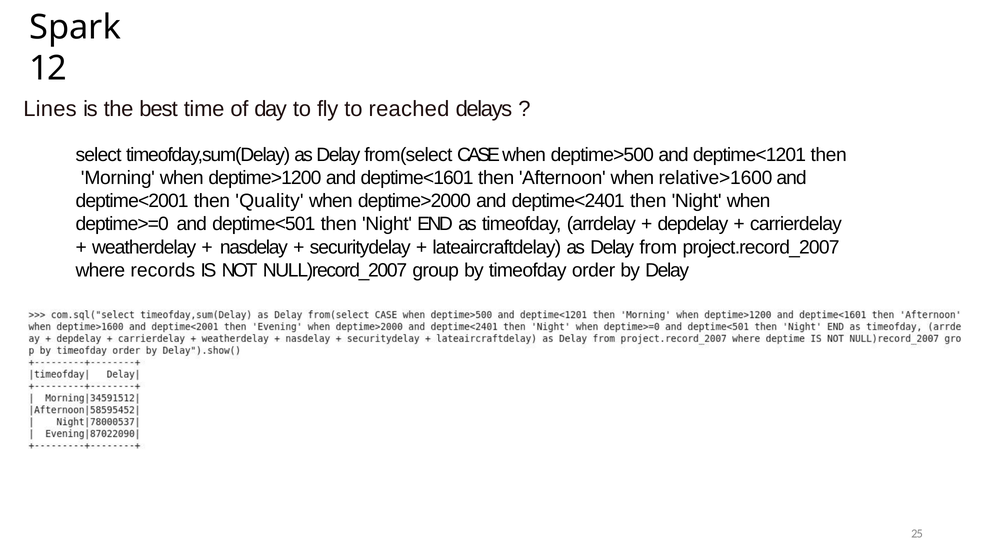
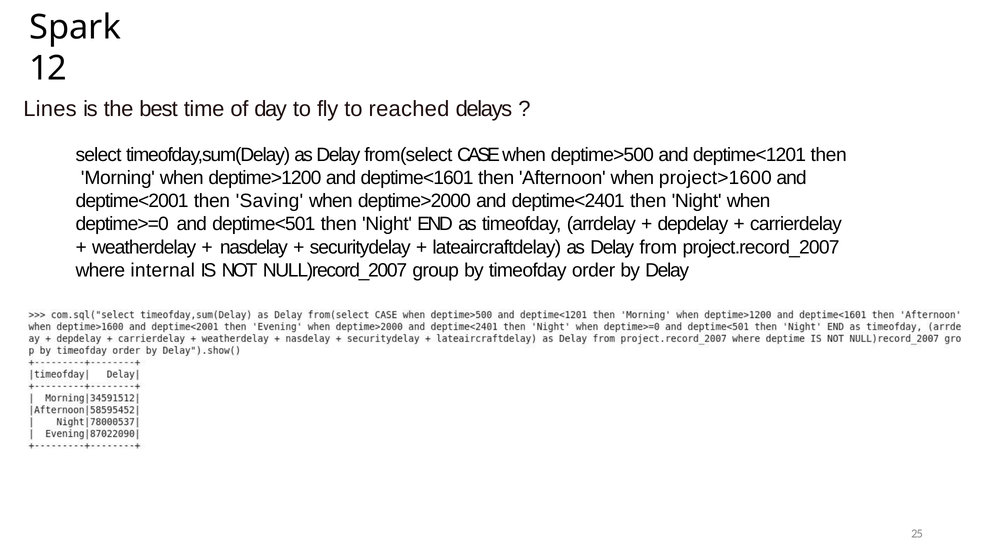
relative>1600: relative>1600 -> project>1600
Quality: Quality -> Saving
records: records -> internal
